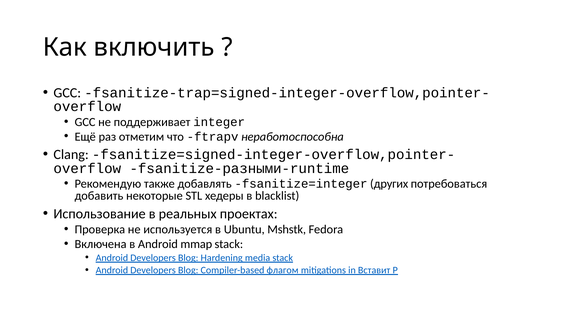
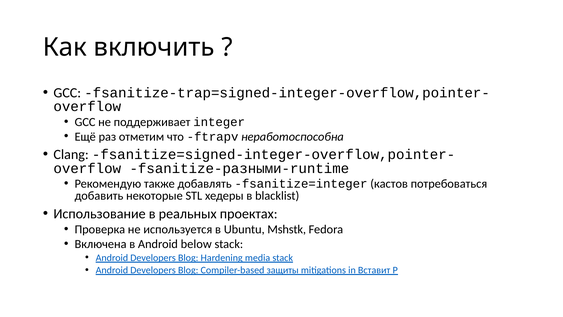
других: других -> кастов
mmap: mmap -> below
флагом: флагом -> защиты
